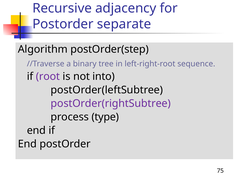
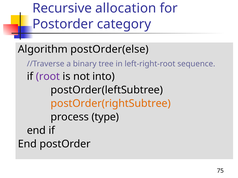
adjacency: adjacency -> allocation
separate: separate -> category
postOrder(step: postOrder(step -> postOrder(else
postOrder(rightSubtree colour: purple -> orange
